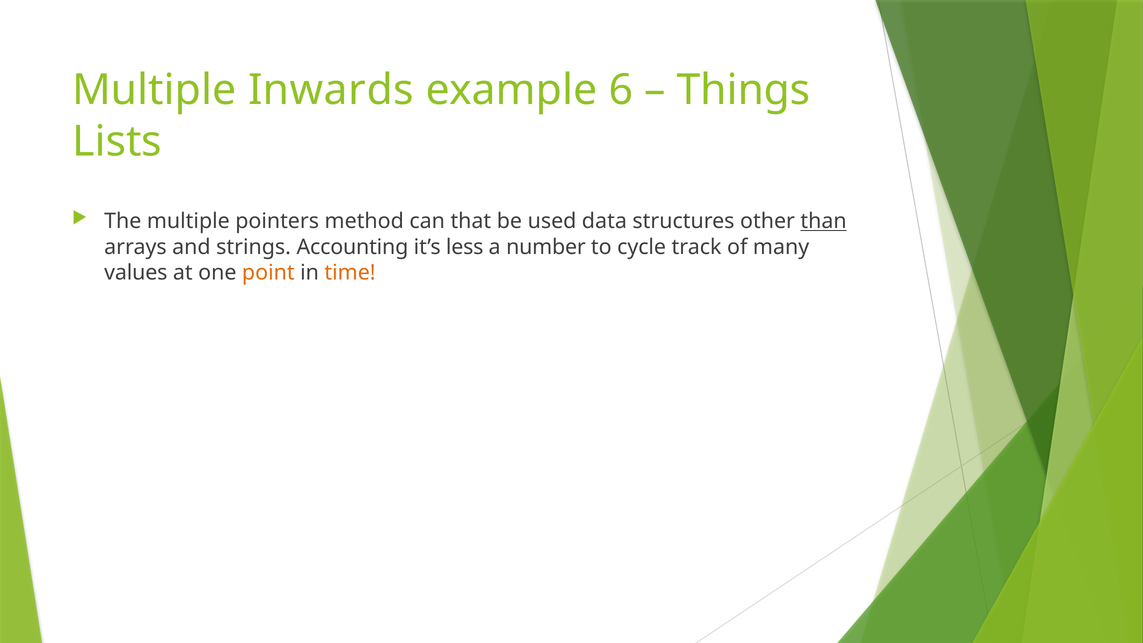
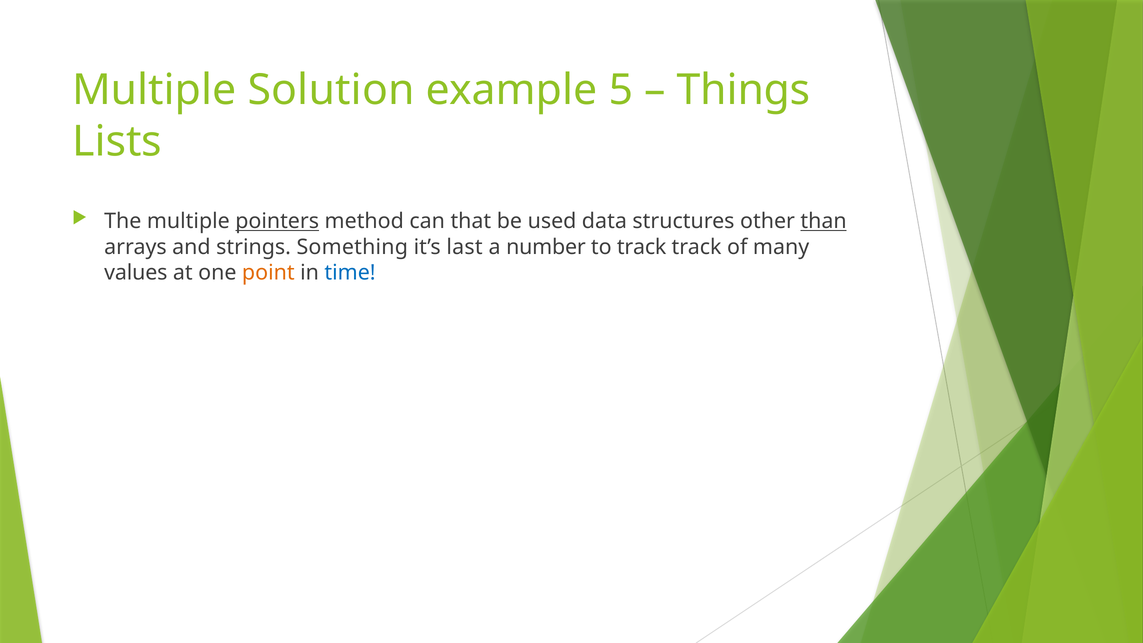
Inwards: Inwards -> Solution
6: 6 -> 5
pointers underline: none -> present
Accounting: Accounting -> Something
less: less -> last
to cycle: cycle -> track
time colour: orange -> blue
